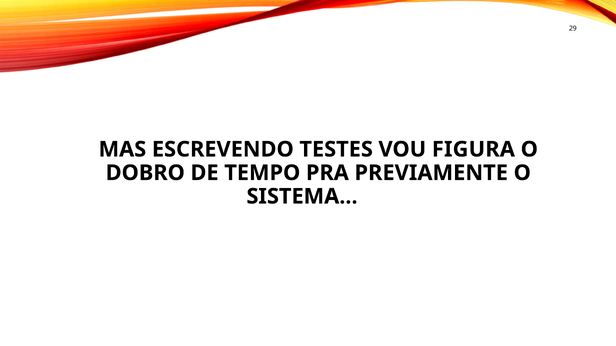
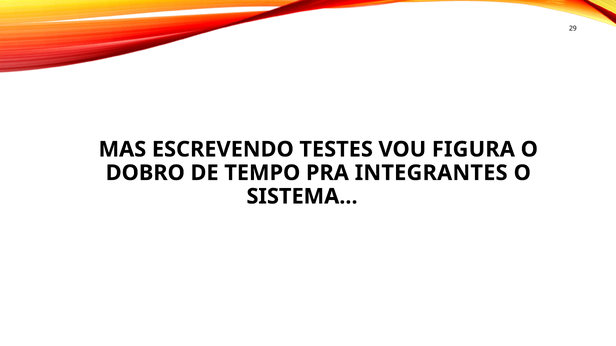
PREVIAMENTE: PREVIAMENTE -> INTEGRANTES
